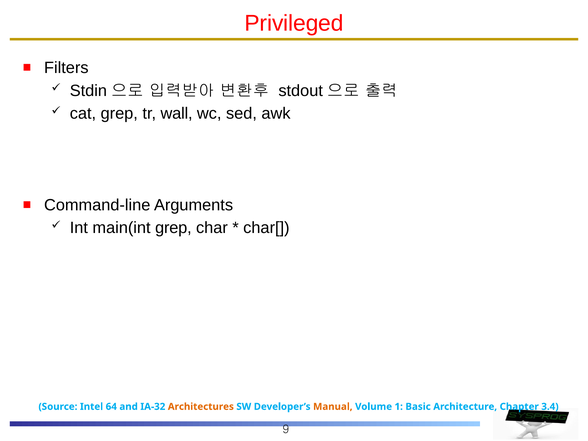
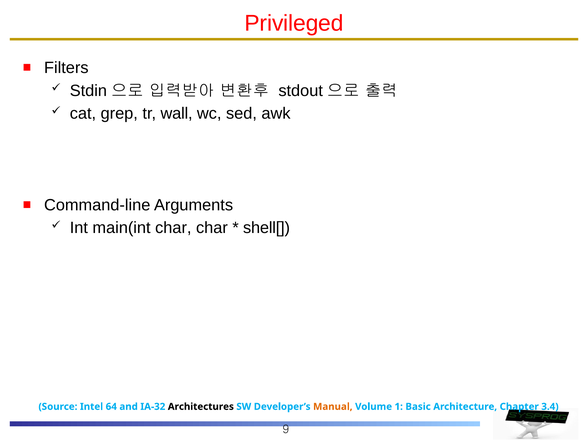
main(int grep: grep -> char
char[: char[ -> shell[
Architectures colour: orange -> black
